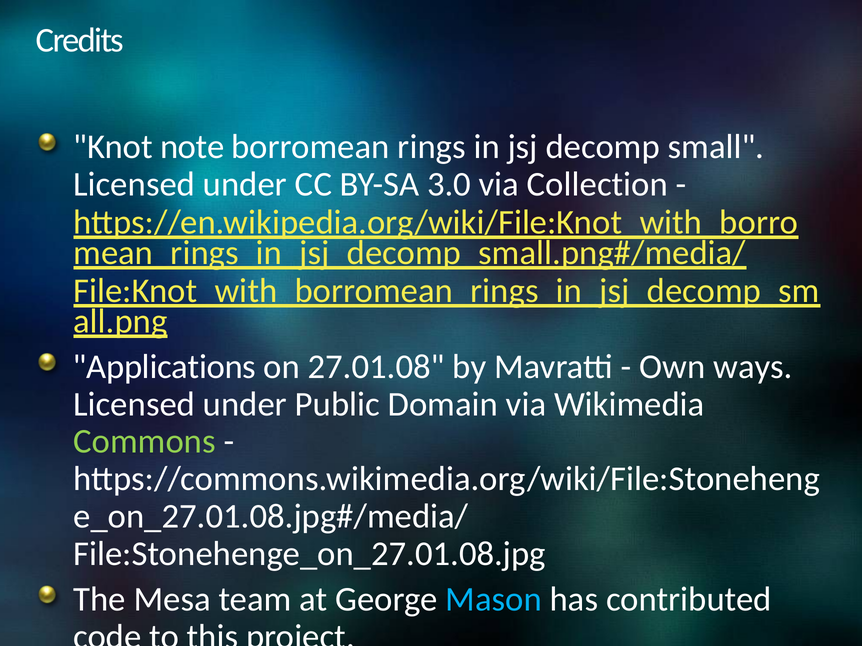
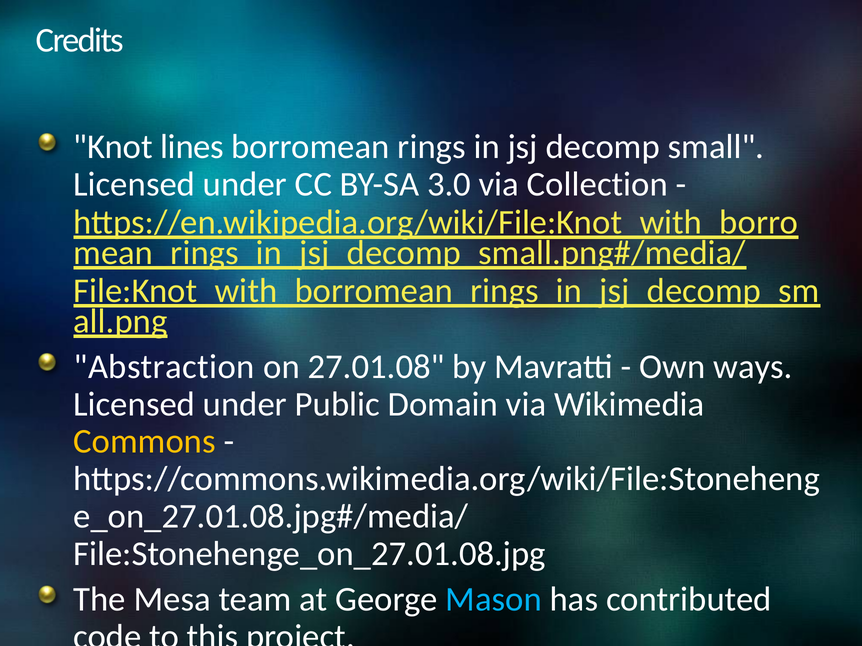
note: note -> lines
Applications: Applications -> Abstraction
Commons colour: light green -> yellow
